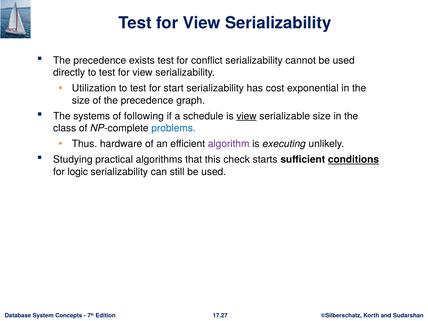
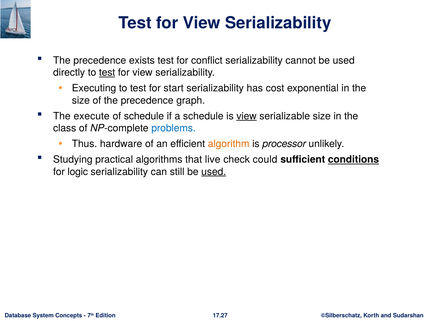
test at (107, 73) underline: none -> present
Utilization: Utilization -> Executing
systems: systems -> execute
of following: following -> schedule
algorithm colour: purple -> orange
executing: executing -> processor
this: this -> live
starts: starts -> could
used at (214, 172) underline: none -> present
